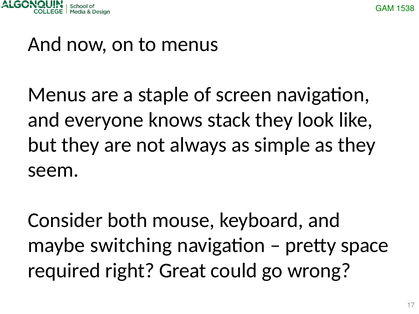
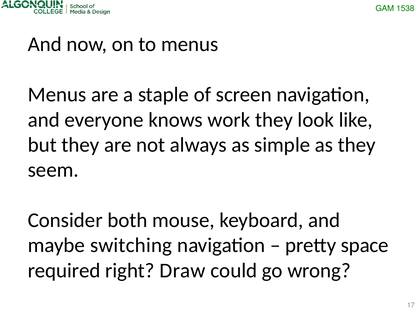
stack: stack -> work
Great: Great -> Draw
